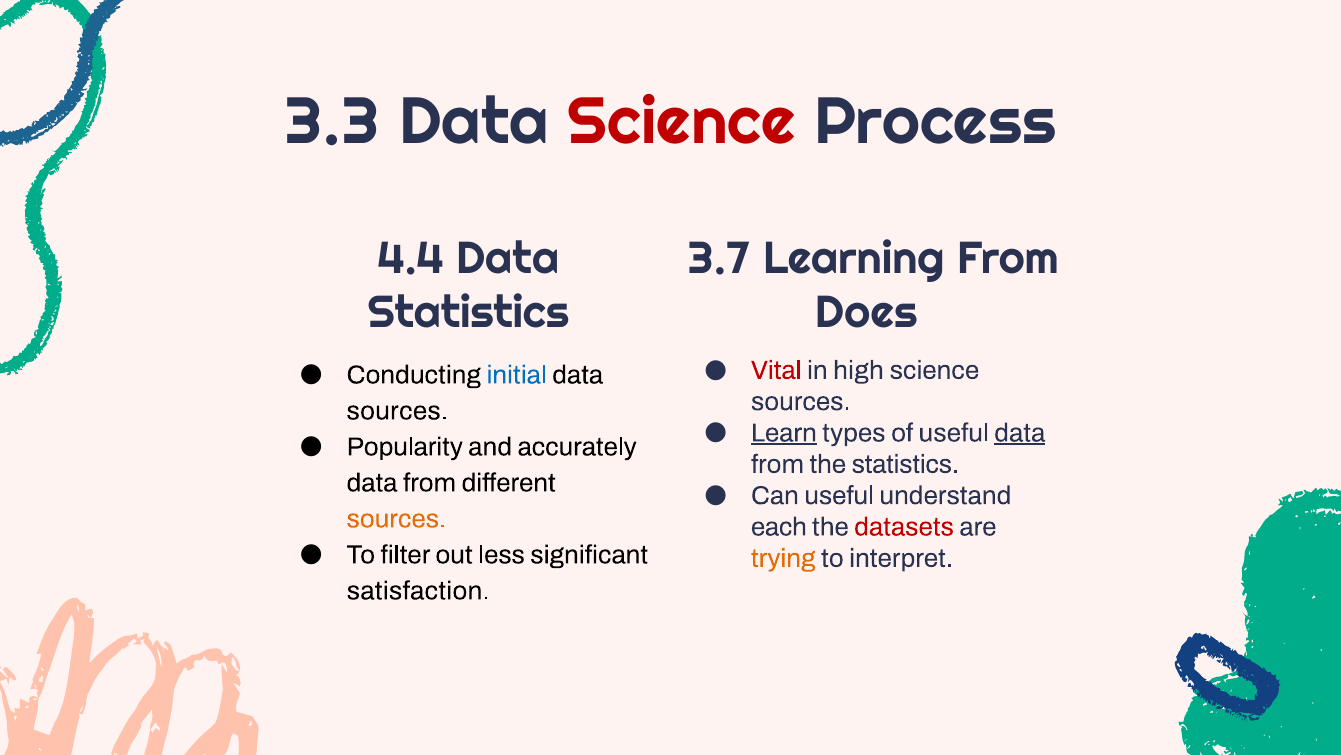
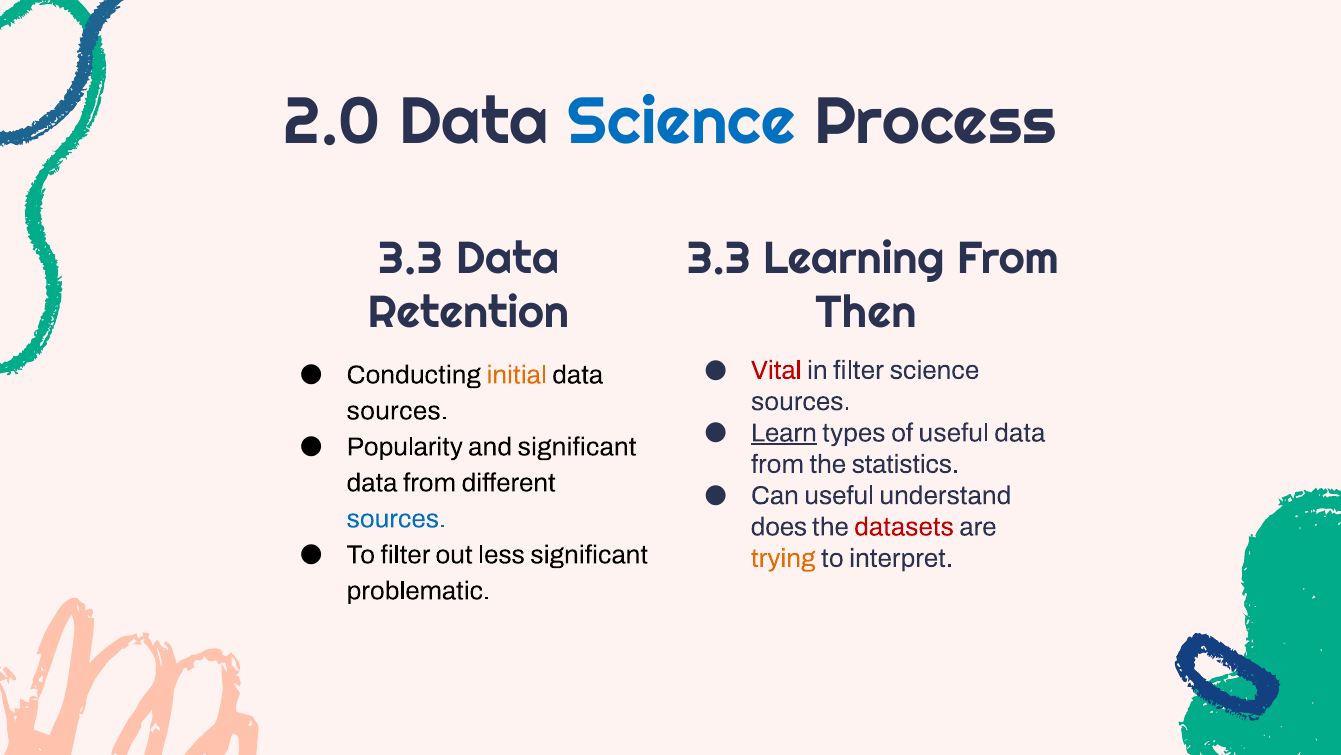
3.3: 3.3 -> 2.0
Science at (682, 122) colour: red -> blue
4.4 at (411, 259): 4.4 -> 3.3
3.7 at (718, 259): 3.7 -> 3.3
Statistics at (468, 313): Statistics -> Retention
Does: Does -> Then
in high: high -> filter
initial colour: blue -> orange
data at (1020, 432) underline: present -> none
and accurately: accurately -> significant
sources at (396, 518) colour: orange -> blue
each: each -> does
satisfaction: satisfaction -> problematic
